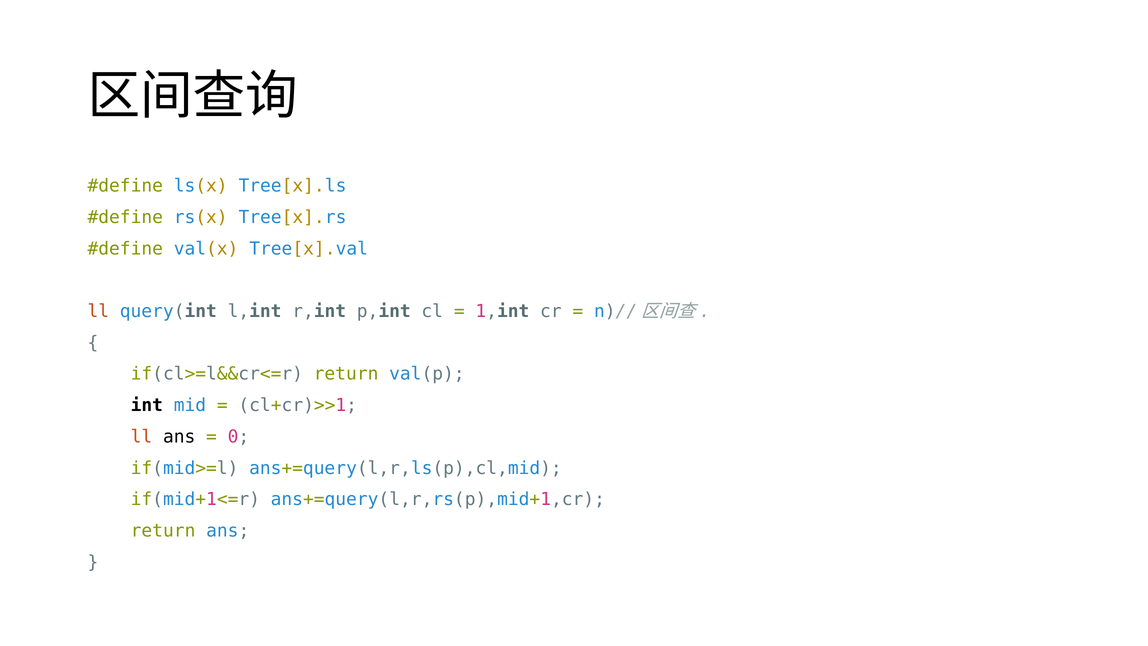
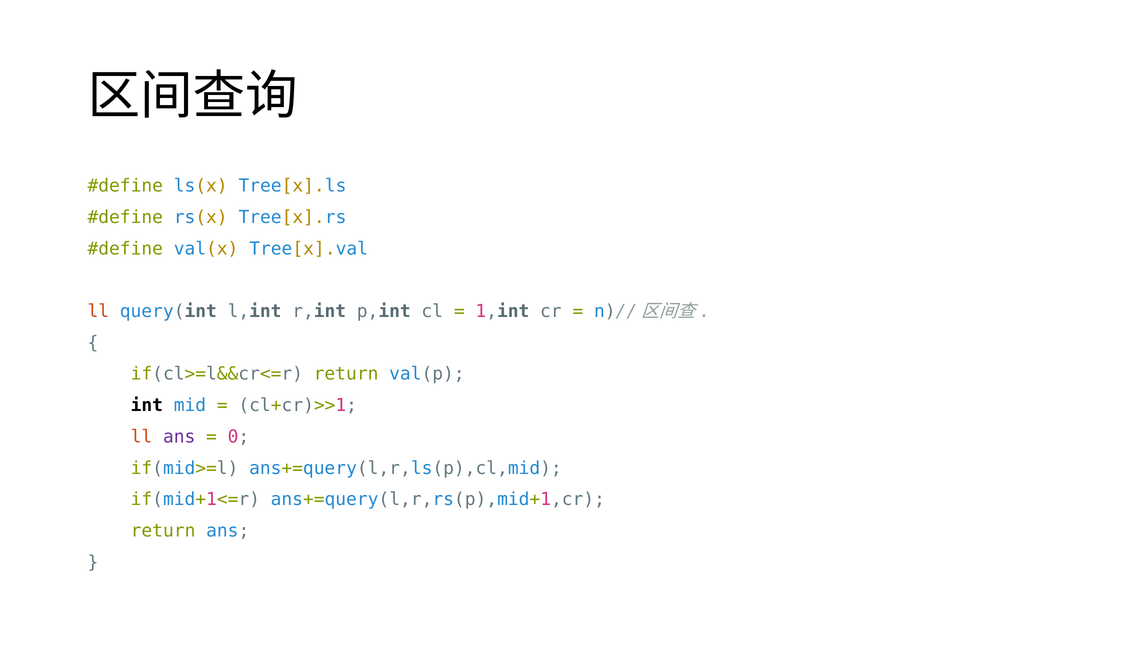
ans at (179, 437) colour: black -> purple
